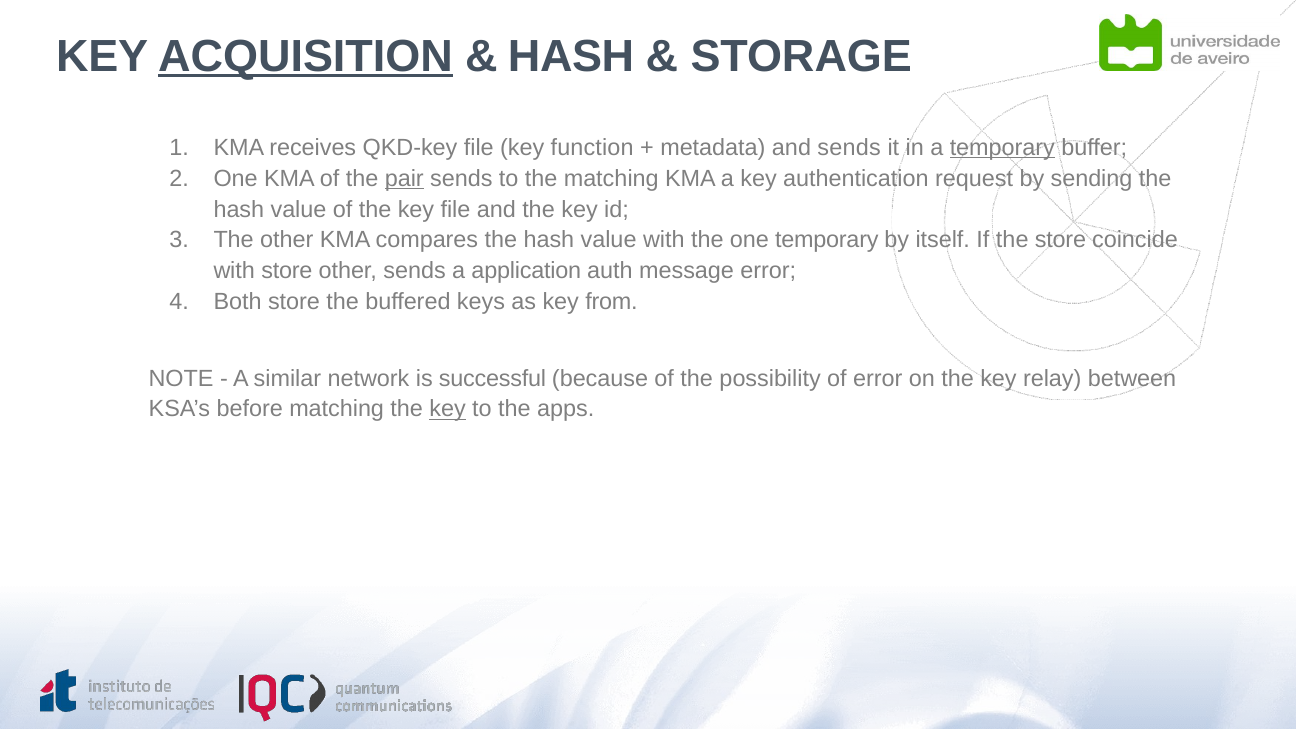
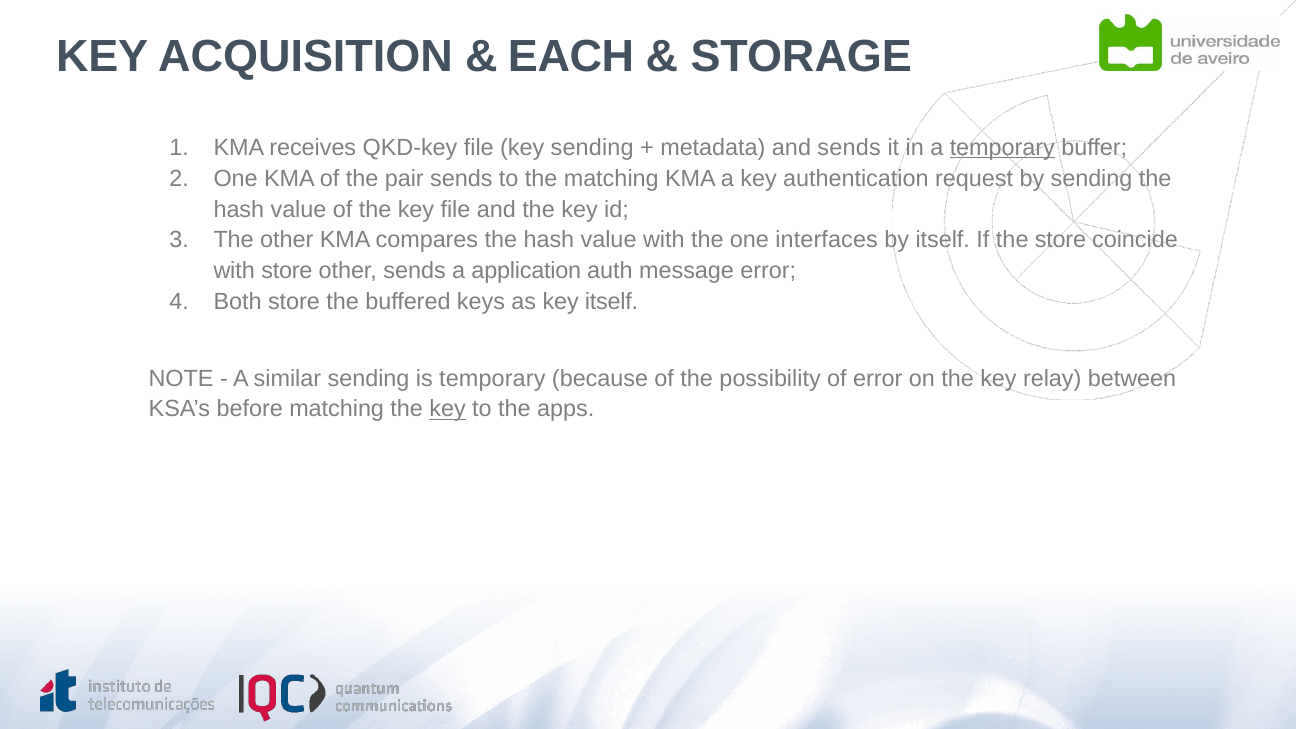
ACQUISITION underline: present -> none
HASH at (571, 56): HASH -> EACH
key function: function -> sending
pair underline: present -> none
one temporary: temporary -> interfaces
key from: from -> itself
similar network: network -> sending
is successful: successful -> temporary
